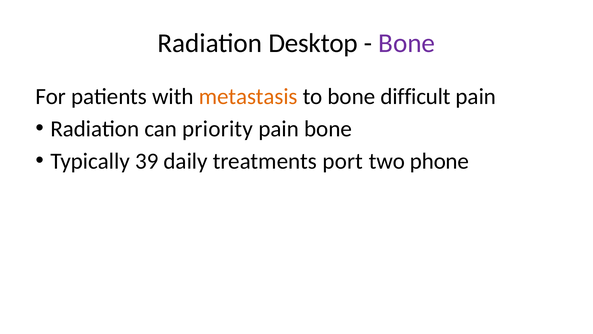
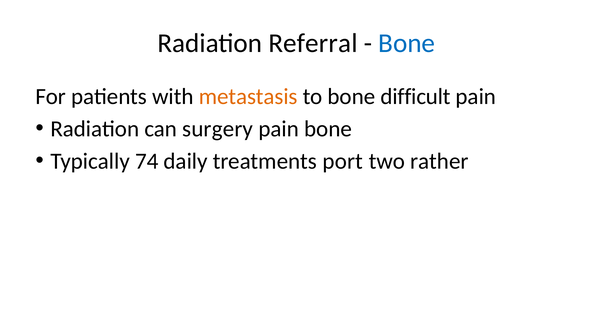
Desktop: Desktop -> Referral
Bone at (407, 43) colour: purple -> blue
priority: priority -> surgery
39: 39 -> 74
phone: phone -> rather
